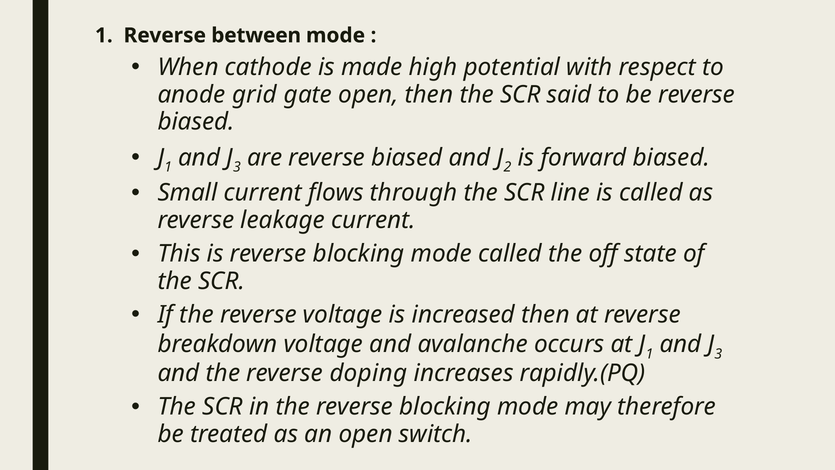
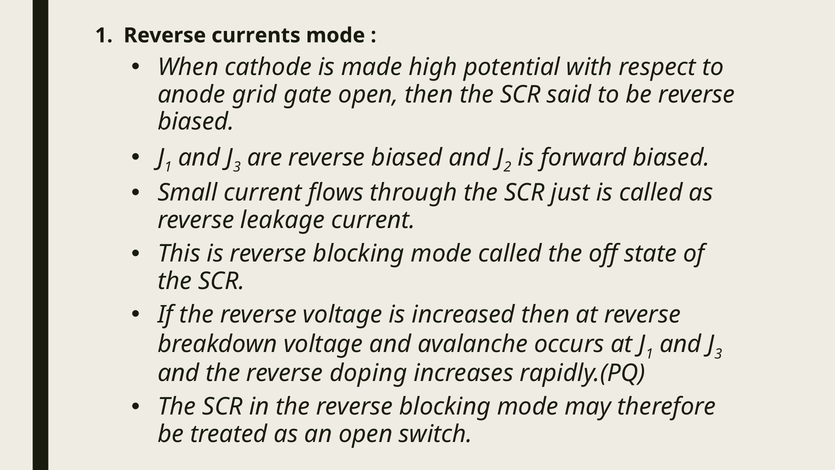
between: between -> currents
line: line -> just
